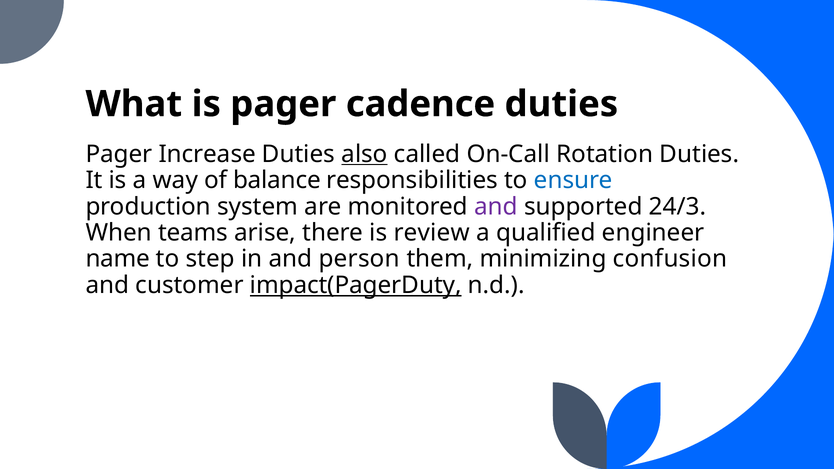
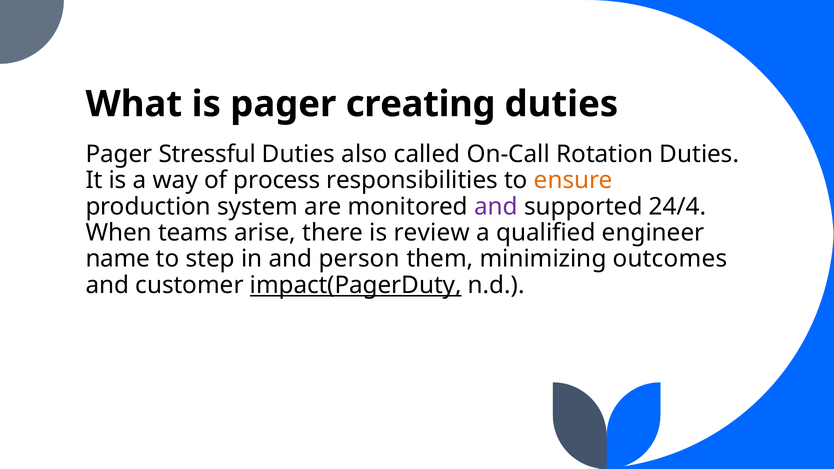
cadence: cadence -> creating
Increase: Increase -> Stressful
also underline: present -> none
balance: balance -> process
ensure colour: blue -> orange
24/3: 24/3 -> 24/4
confusion: confusion -> outcomes
